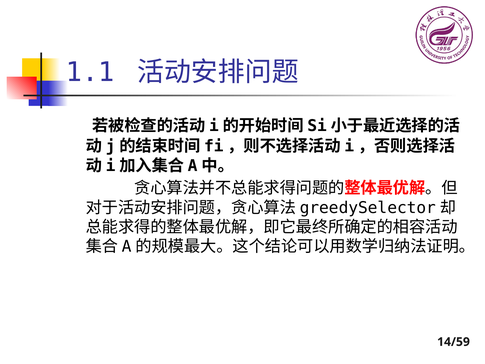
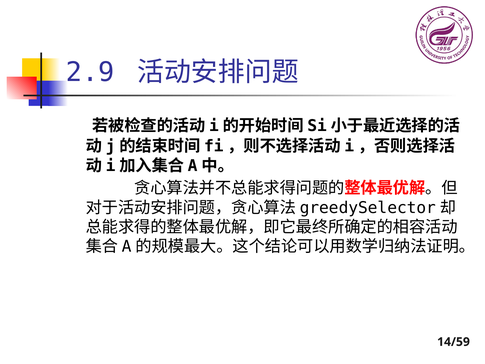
1.1: 1.1 -> 2.9
